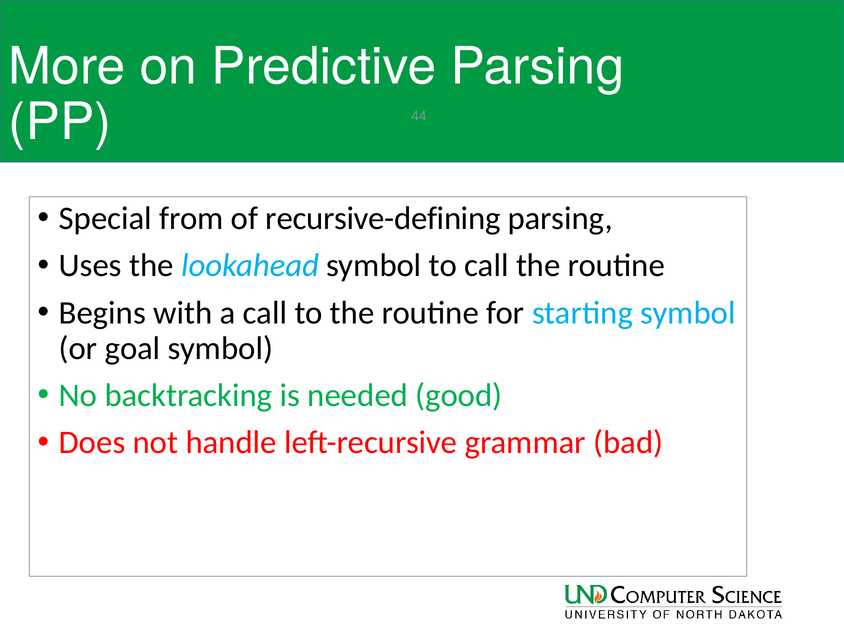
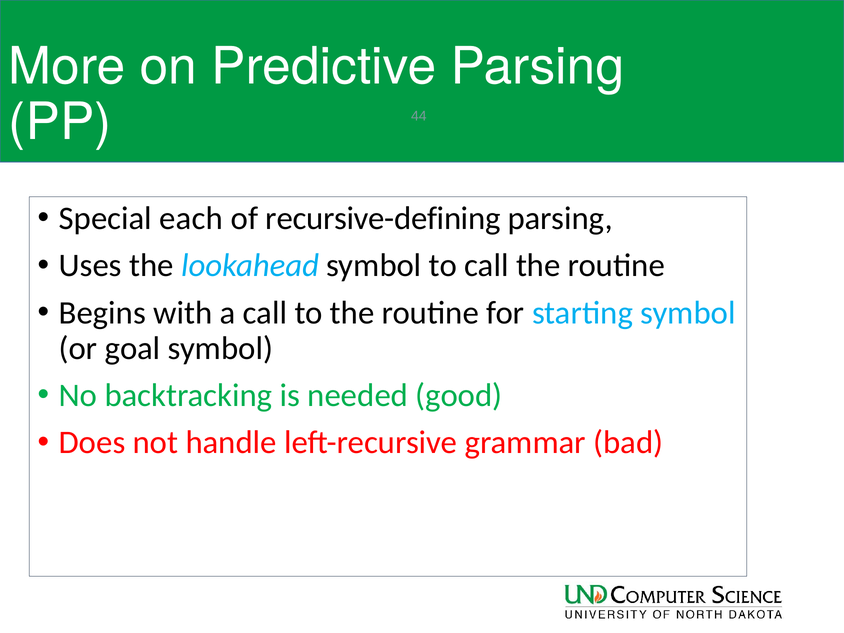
from: from -> each
